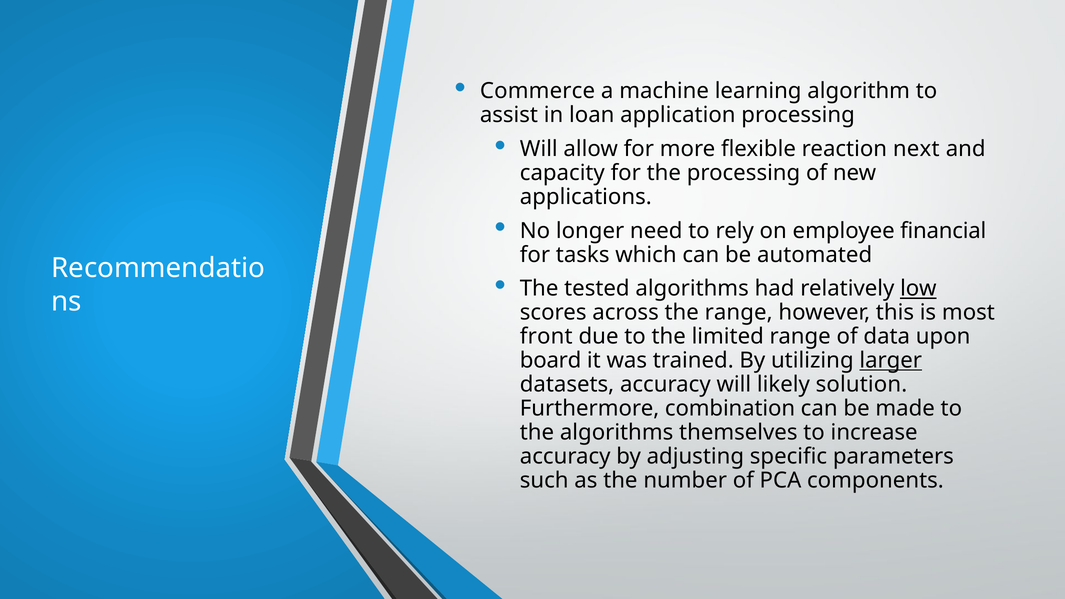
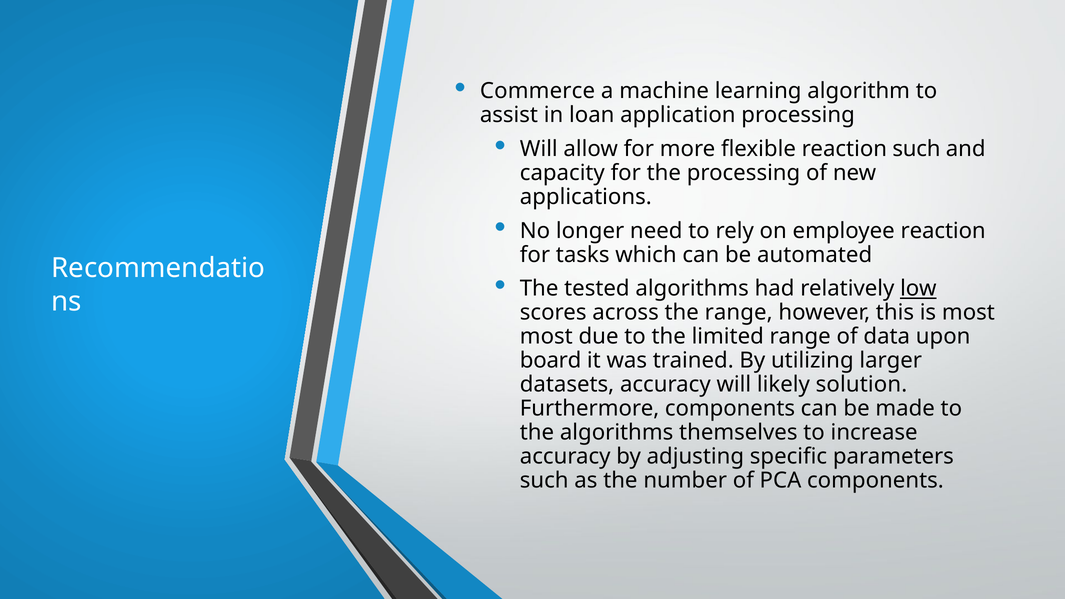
reaction next: next -> such
employee financial: financial -> reaction
front at (546, 337): front -> most
larger underline: present -> none
Furthermore combination: combination -> components
